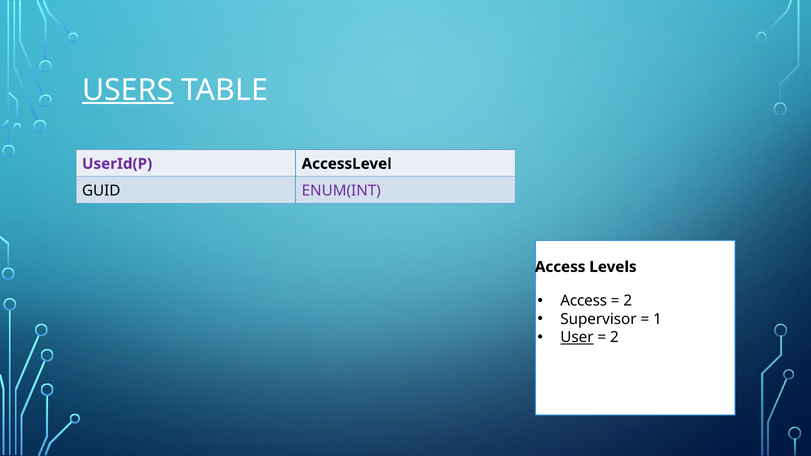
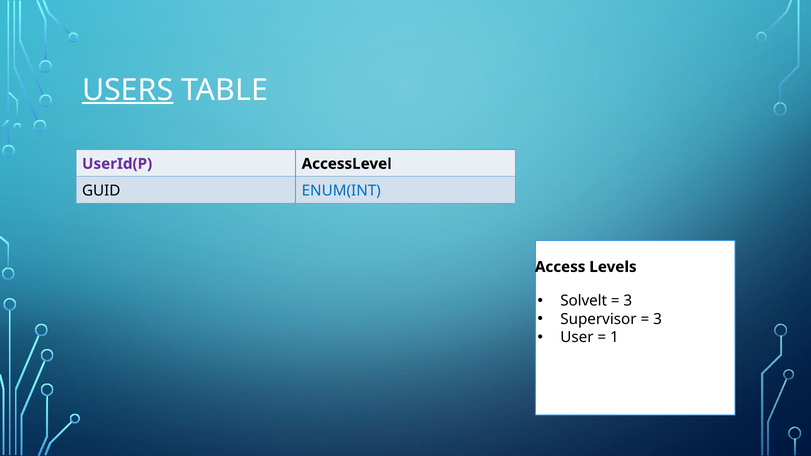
ENUM(INT colour: purple -> blue
Access at (584, 301): Access -> Solvelt
2 at (628, 301): 2 -> 3
1 at (658, 319): 1 -> 3
User underline: present -> none
2 at (614, 338): 2 -> 1
